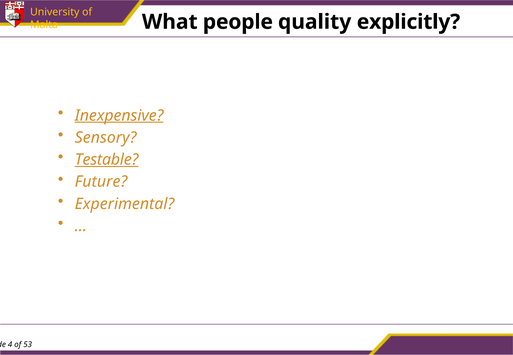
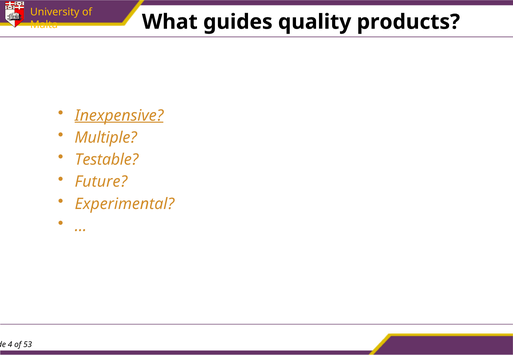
people: people -> guides
explicitly: explicitly -> products
Sensory: Sensory -> Multiple
Testable underline: present -> none
